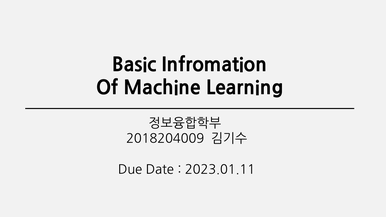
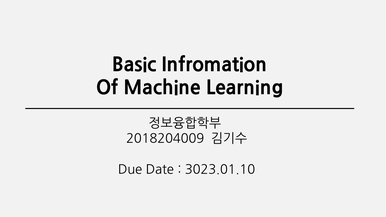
2023.01.11: 2023.01.11 -> 3023.01.10
